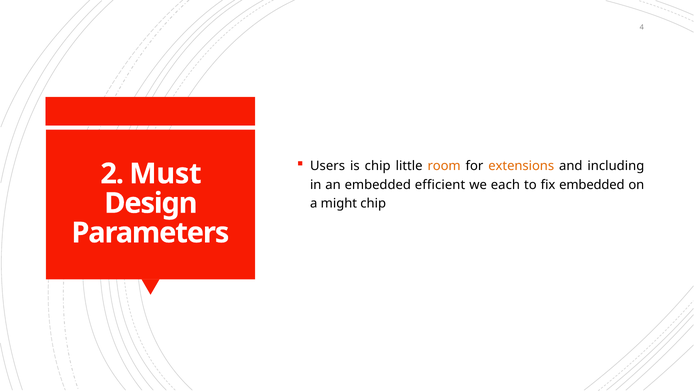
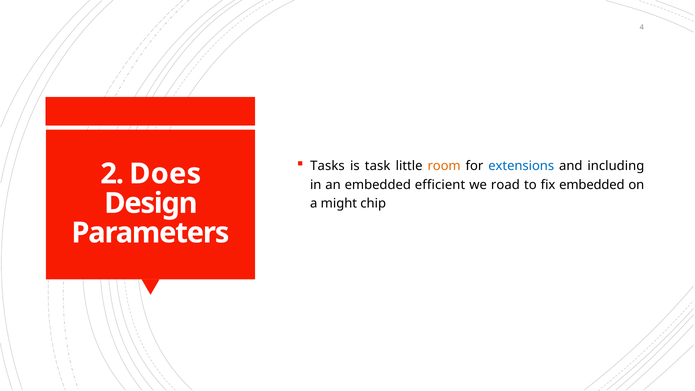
Users: Users -> Tasks
is chip: chip -> task
extensions colour: orange -> blue
Must: Must -> Does
each: each -> road
